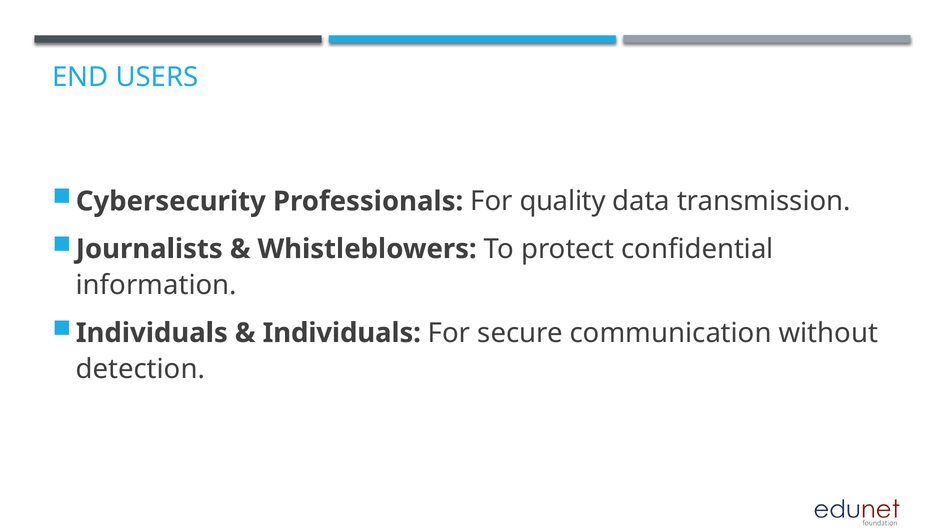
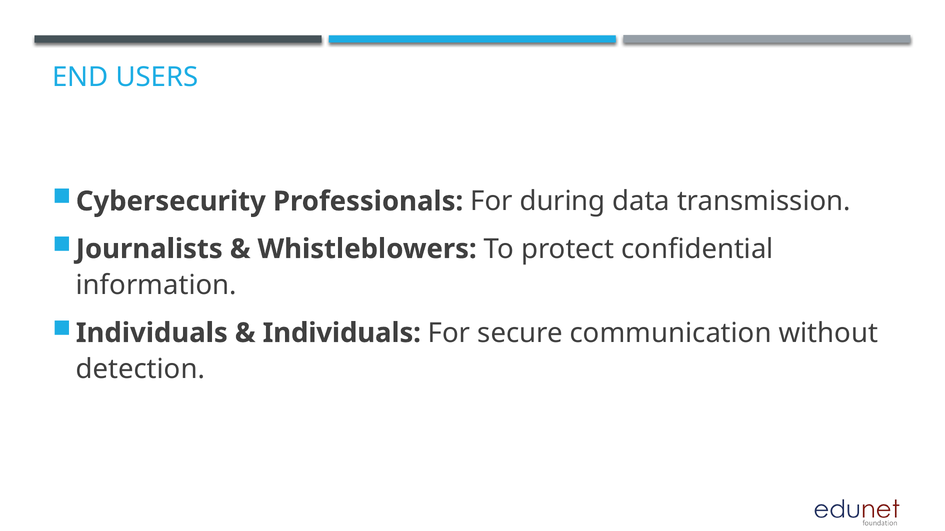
quality: quality -> during
